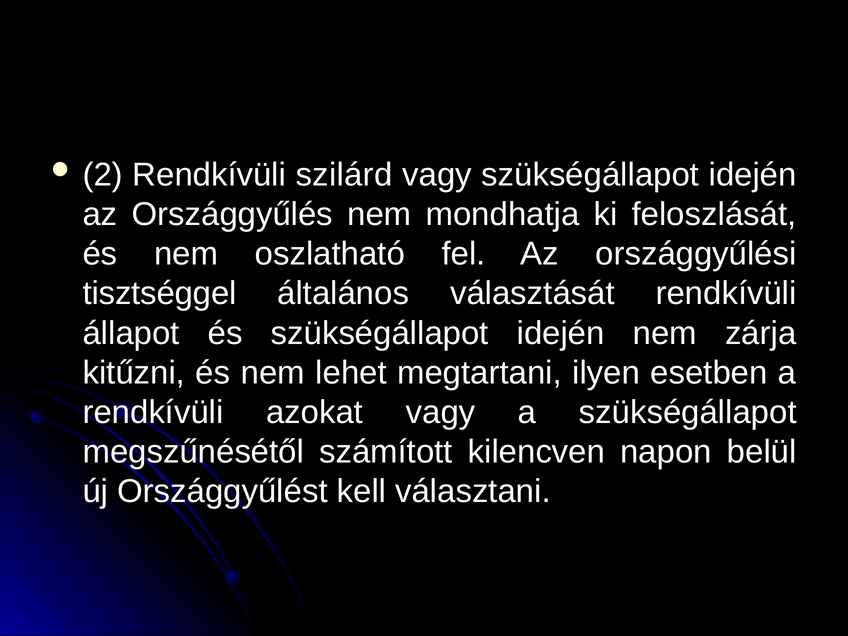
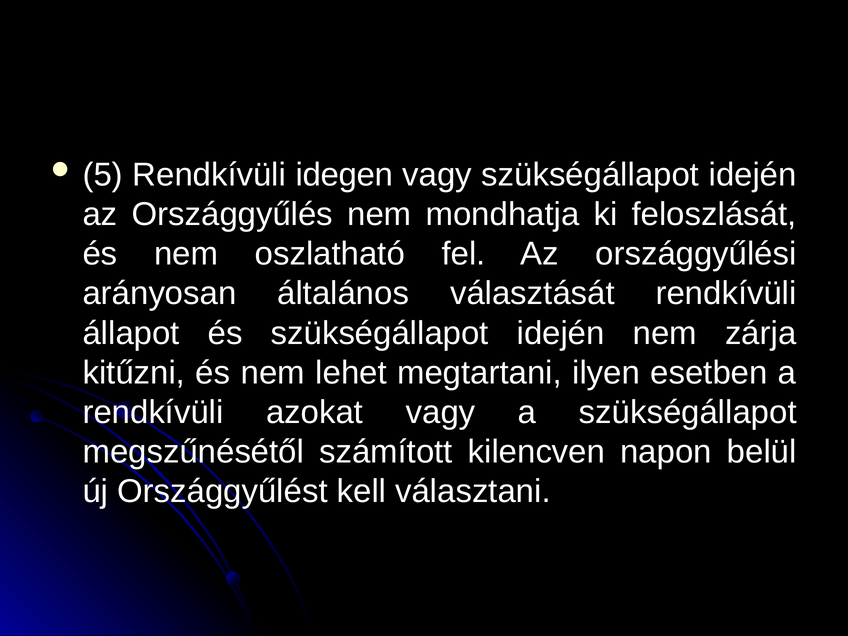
2: 2 -> 5
szilárd: szilárd -> idegen
tisztséggel: tisztséggel -> arányosan
